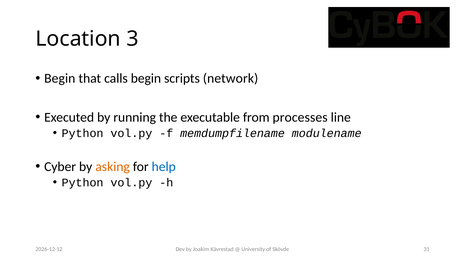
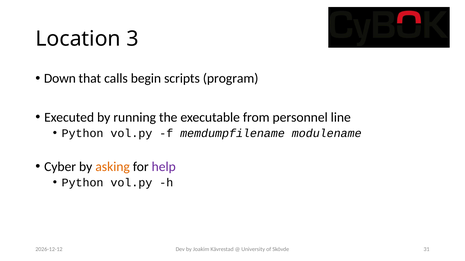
Begin at (60, 79): Begin -> Down
network: network -> program
processes: processes -> personnel
help colour: blue -> purple
